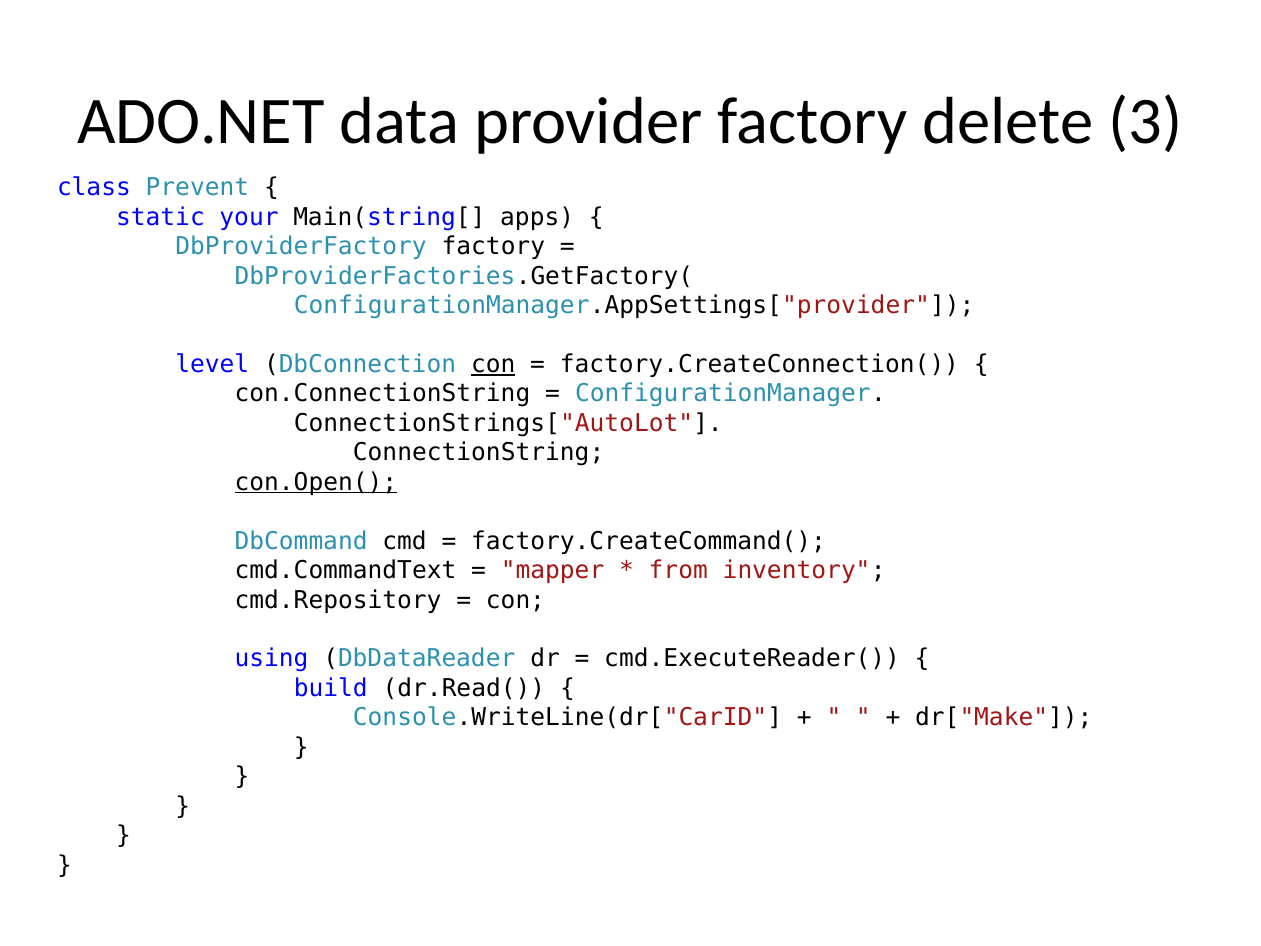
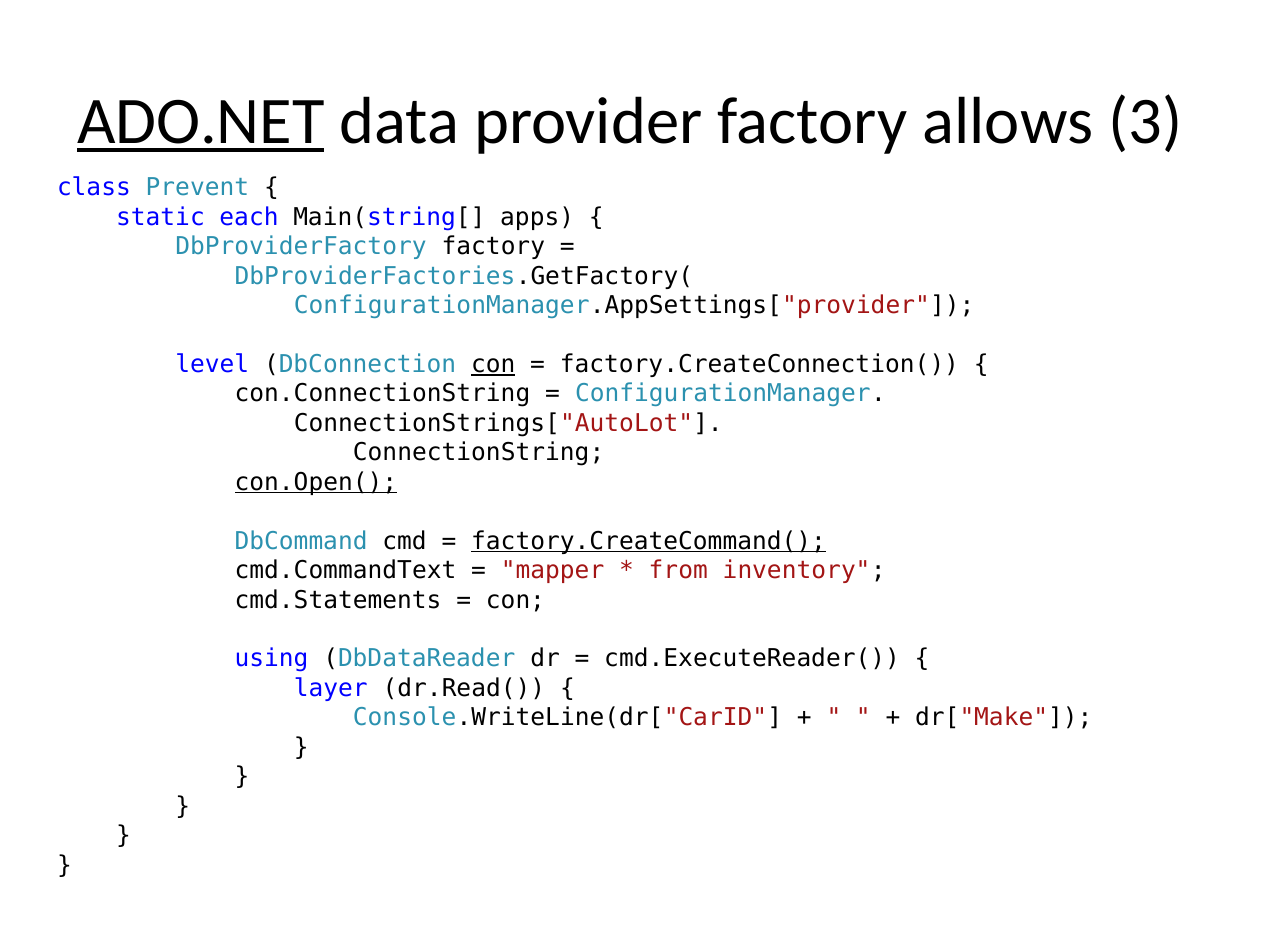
ADO.NET underline: none -> present
delete: delete -> allows
your: your -> each
factory.CreateCommand( underline: none -> present
cmd.Repository: cmd.Repository -> cmd.Statements
build: build -> layer
